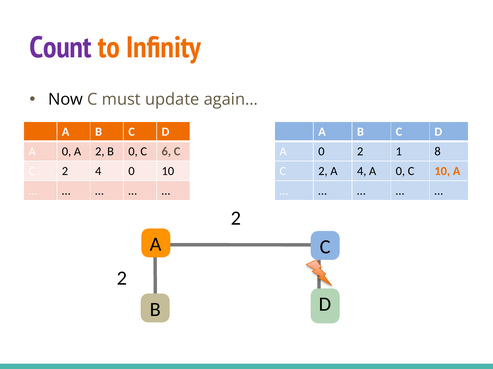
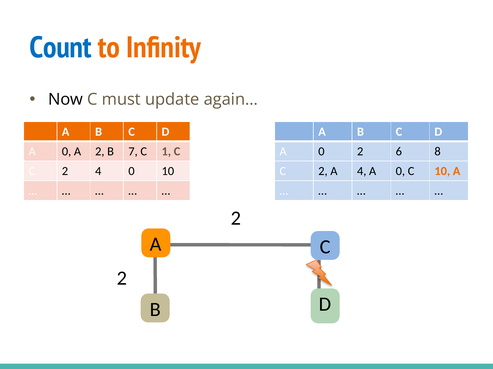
Count colour: purple -> blue
B 0: 0 -> 7
6: 6 -> 1
1: 1 -> 6
